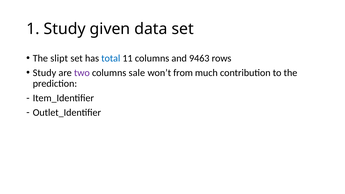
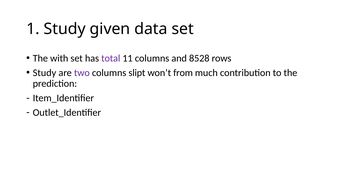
slipt: slipt -> with
total colour: blue -> purple
9463: 9463 -> 8528
sale: sale -> slipt
